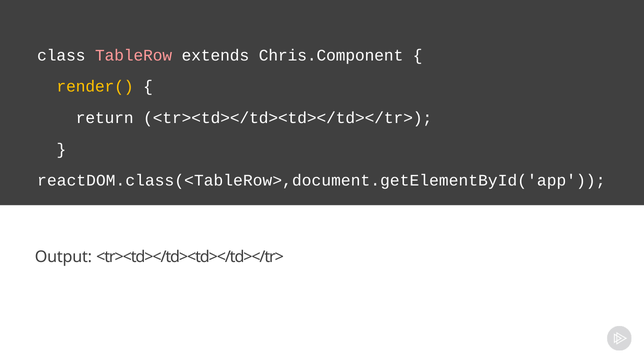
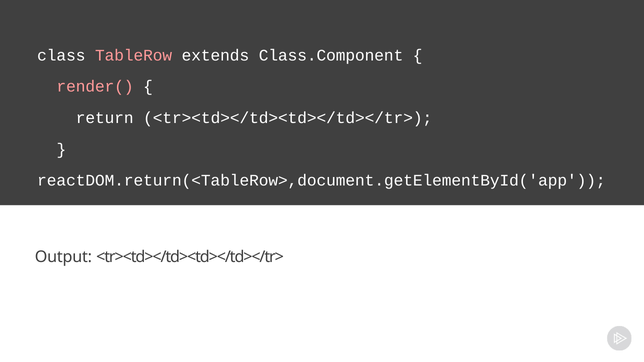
Chris.Component: Chris.Component -> Class.Component
render( colour: yellow -> pink
reactDOM.class(<TableRow>,document.getElementById('app: reactDOM.class(<TableRow>,document.getElementById('app -> reactDOM.return(<TableRow>,document.getElementById('app
